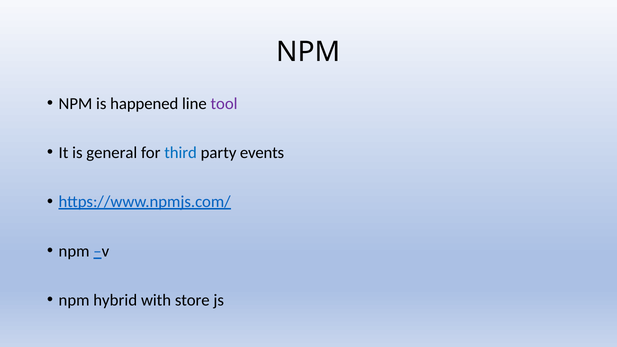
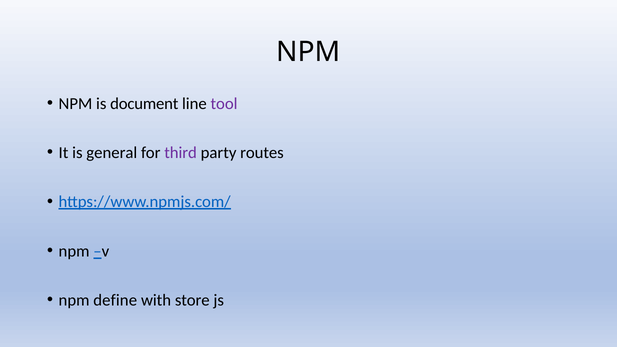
happened: happened -> document
third colour: blue -> purple
events: events -> routes
hybrid: hybrid -> define
